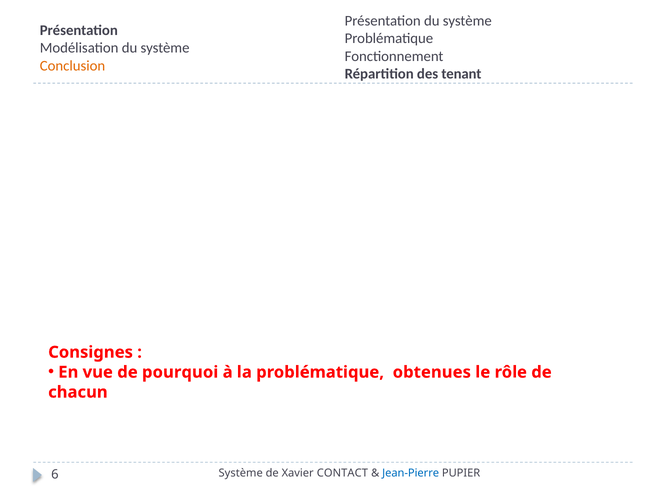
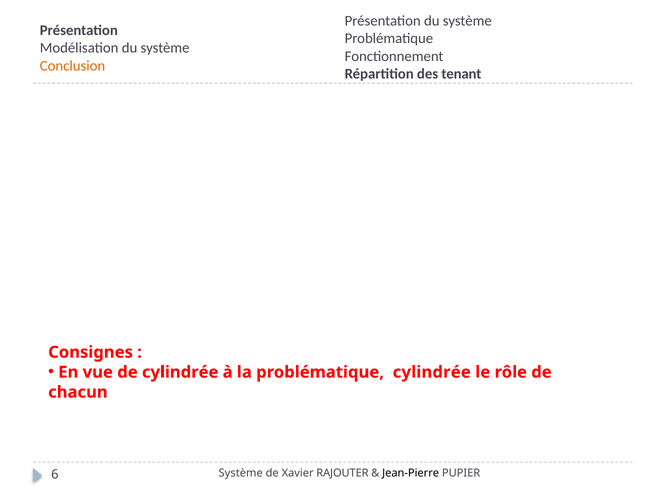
de pourquoi: pourquoi -> cylindrée
problématique obtenues: obtenues -> cylindrée
CONTACT: CONTACT -> RAJOUTER
Jean-Pierre colour: blue -> black
